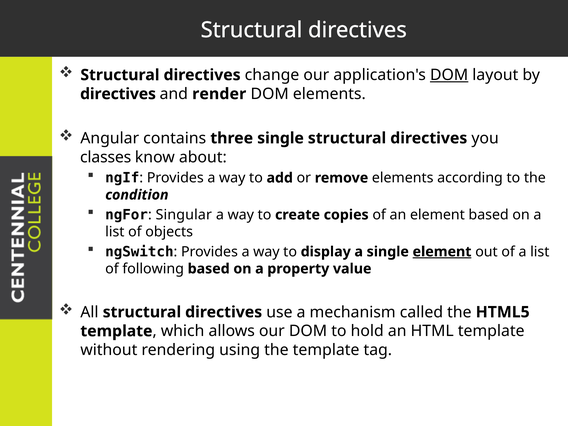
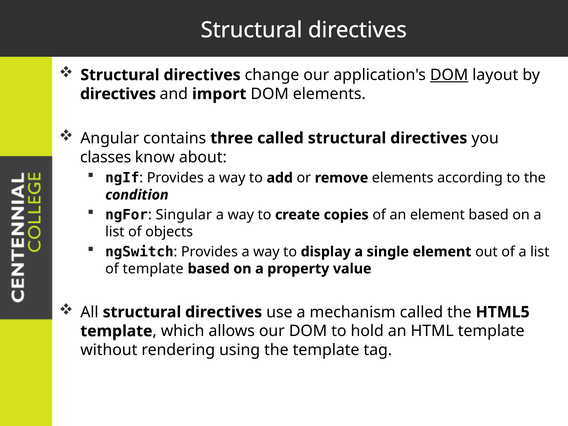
render: render -> import
three single: single -> called
element at (442, 252) underline: present -> none
of following: following -> template
